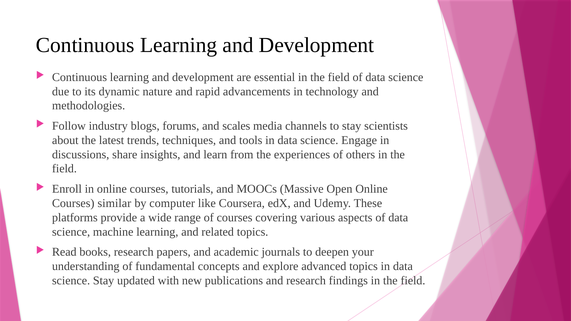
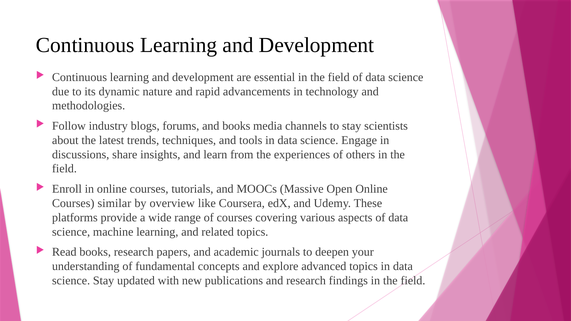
and scales: scales -> books
computer: computer -> overview
